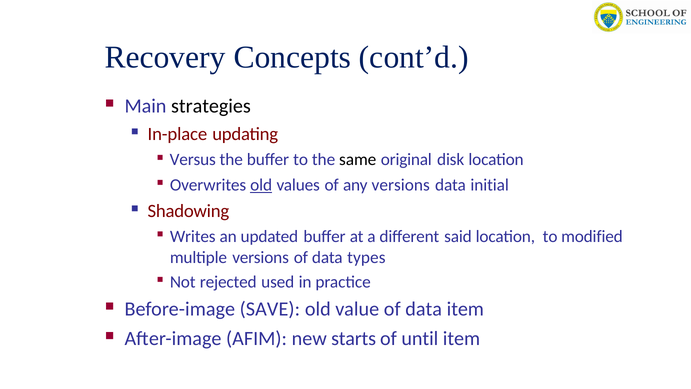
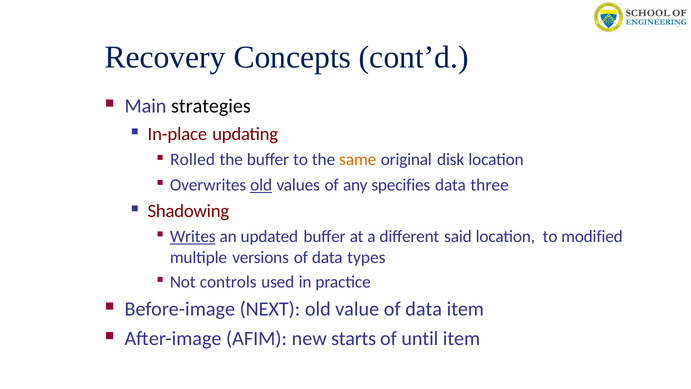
Versus: Versus -> Rolled
same colour: black -> orange
any versions: versions -> specifies
initial: initial -> three
Writes underline: none -> present
rejected: rejected -> controls
SAVE: SAVE -> NEXT
